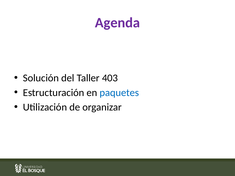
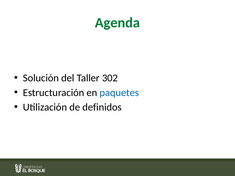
Agenda colour: purple -> green
403: 403 -> 302
organizar: organizar -> definidos
